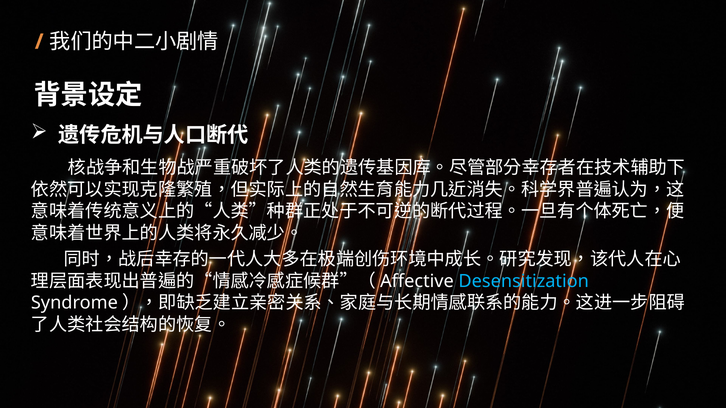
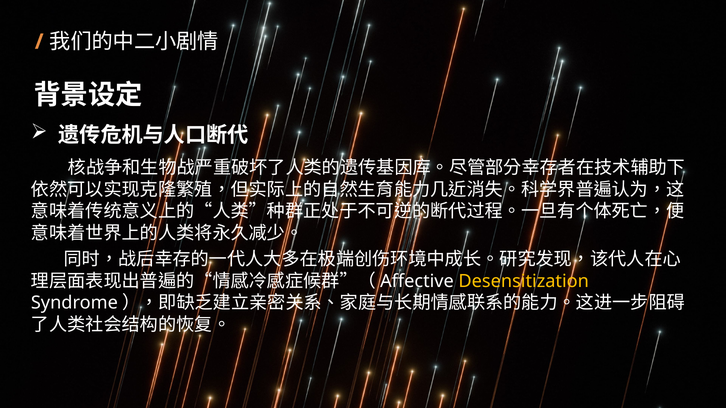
Desensitization colour: light blue -> yellow
